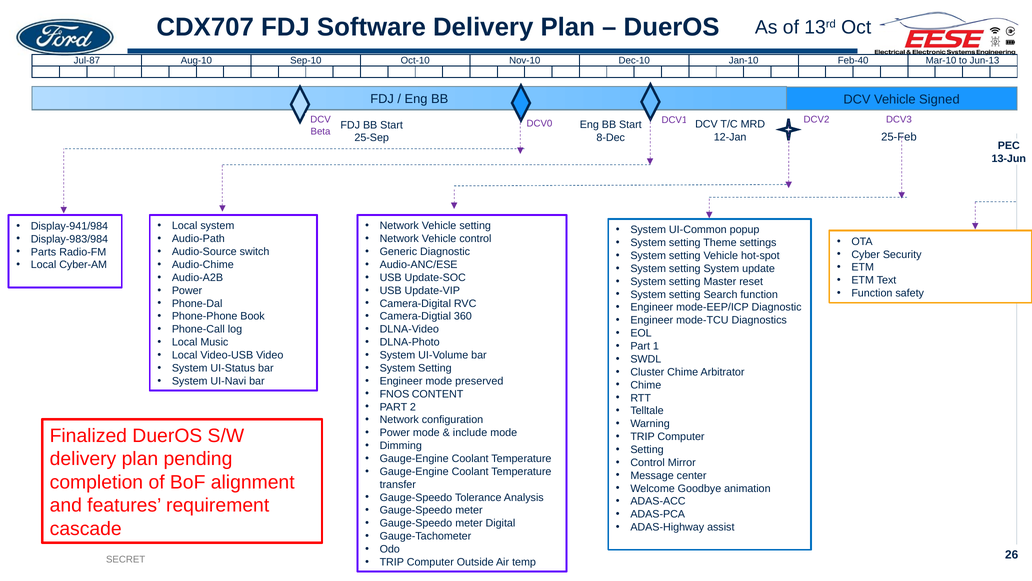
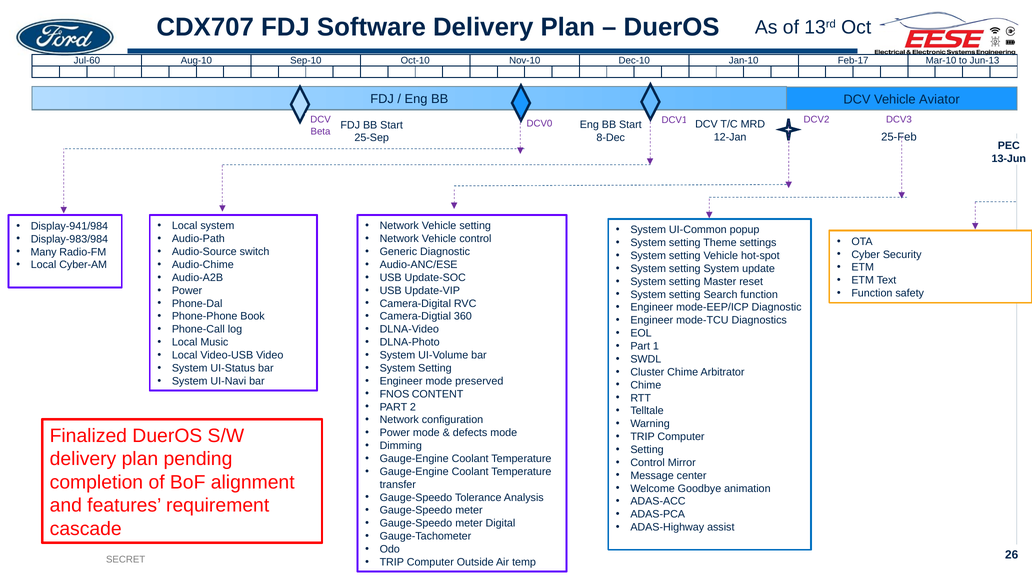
Jul-87: Jul-87 -> Jul-60
Feb-40: Feb-40 -> Feb-17
Signed: Signed -> Aviator
Parts: Parts -> Many
include: include -> defects
